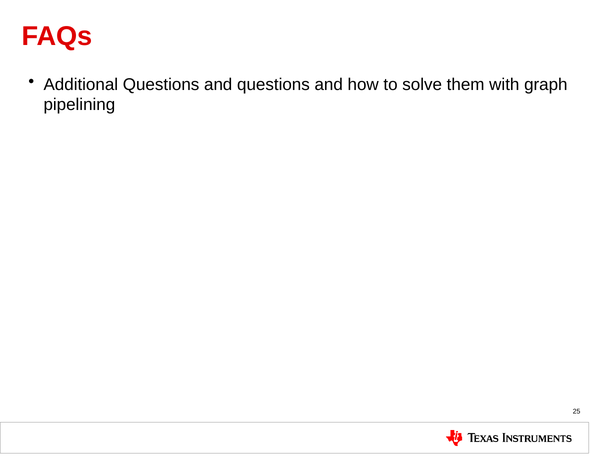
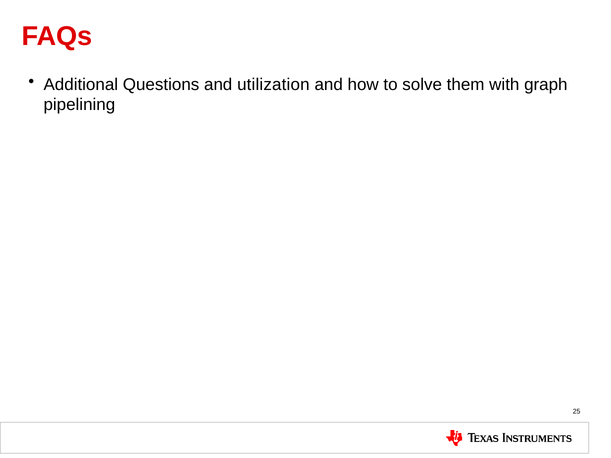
and questions: questions -> utilization
